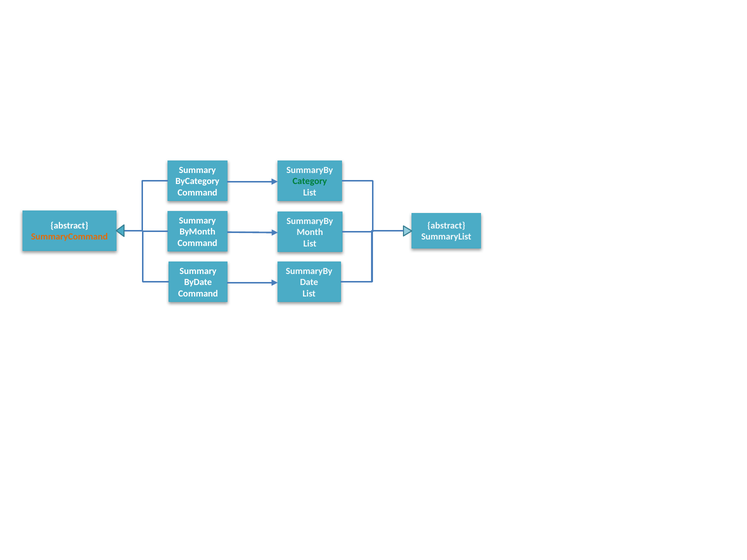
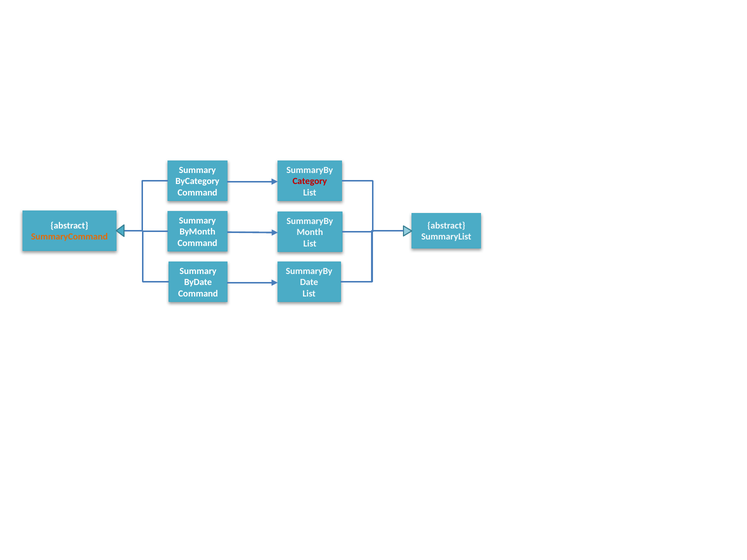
Category colour: green -> red
